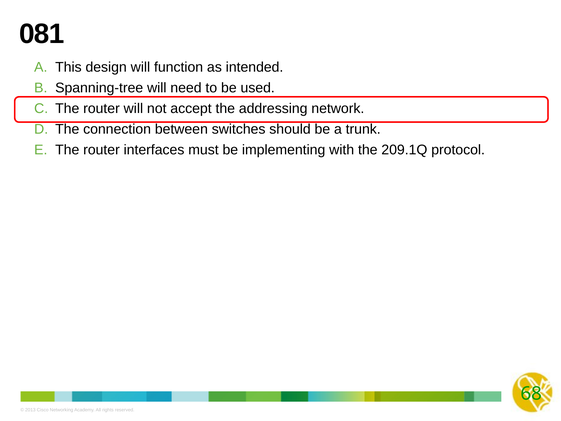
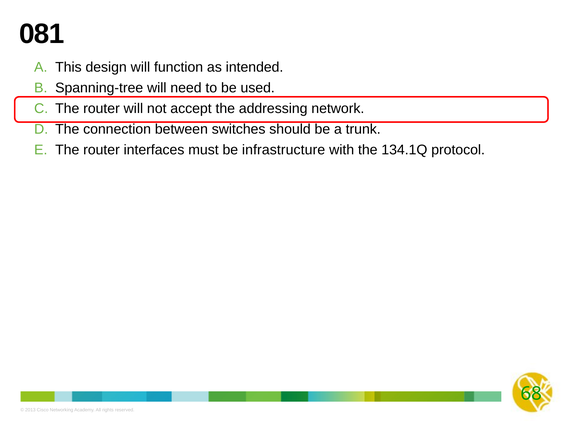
implementing: implementing -> infrastructure
209.1Q: 209.1Q -> 134.1Q
